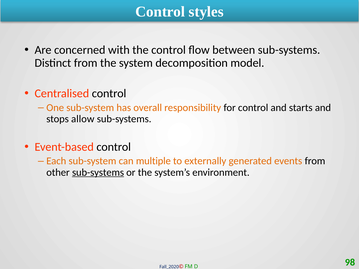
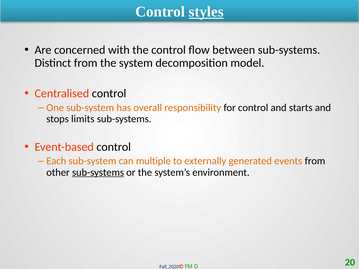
styles underline: none -> present
allow: allow -> limits
98: 98 -> 20
